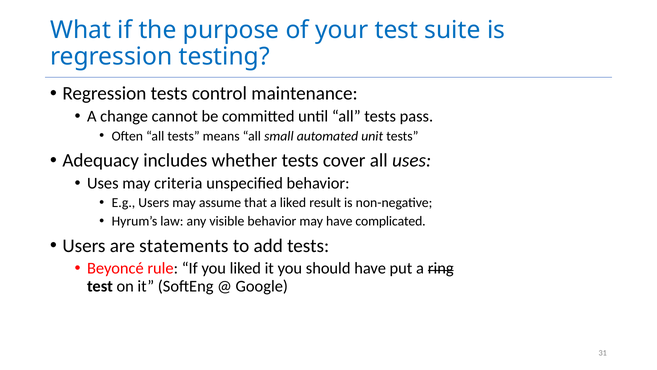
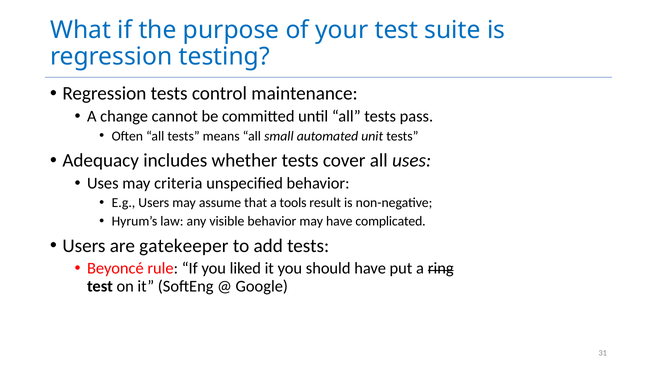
a liked: liked -> tools
statements: statements -> gatekeeper
